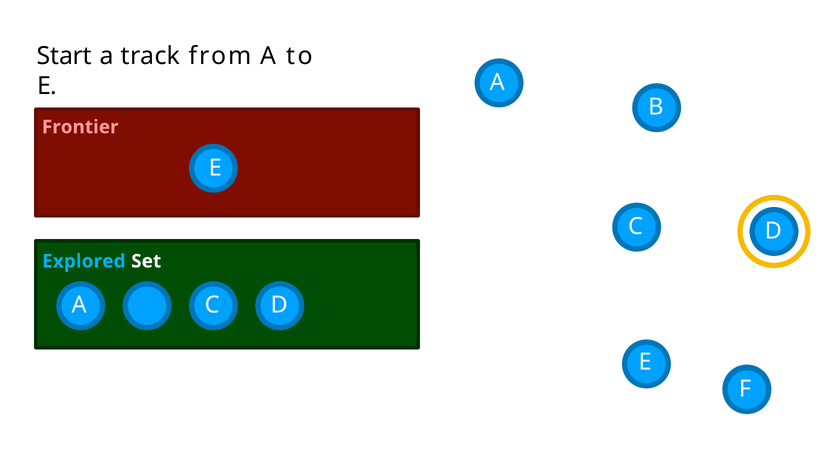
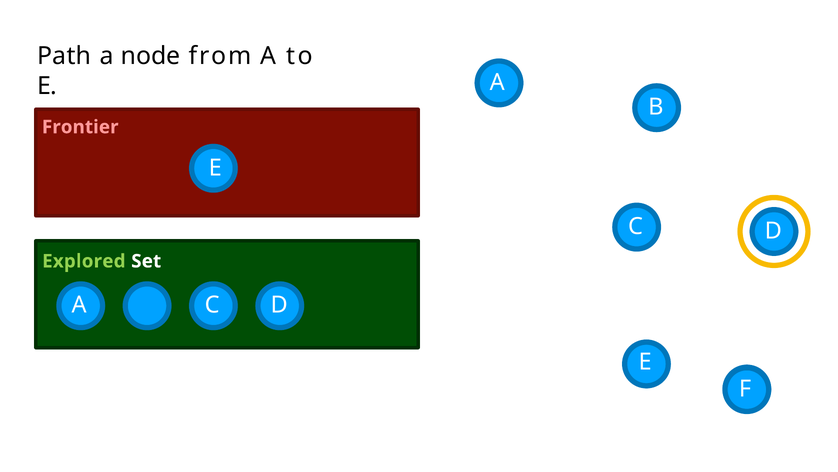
Start: Start -> Path
track: track -> node
Explored colour: light blue -> light green
